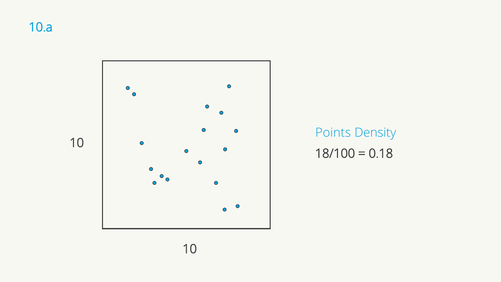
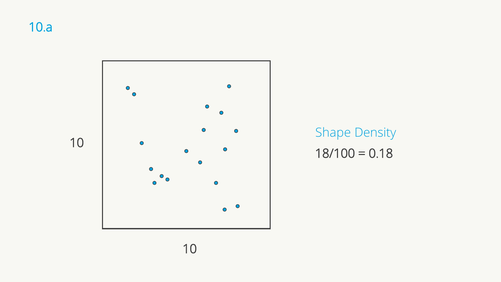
Points: Points -> Shape
